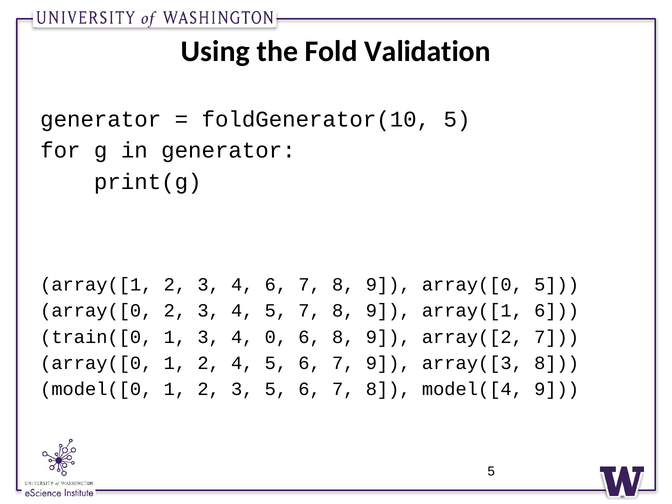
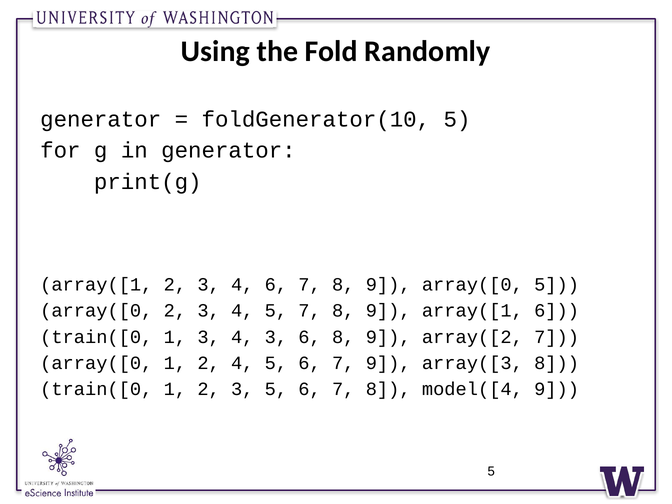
Validation: Validation -> Randomly
4 0: 0 -> 3
model([0 at (96, 389): model([0 -> train([0
